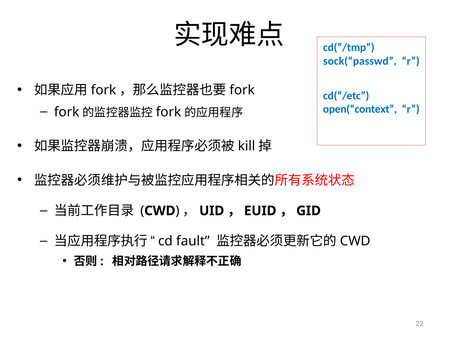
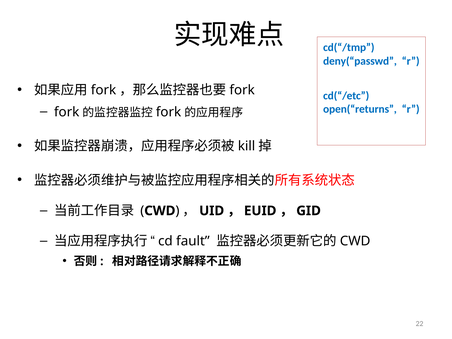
sock(“passwd: sock(“passwd -> deny(“passwd
open(“context: open(“context -> open(“returns
